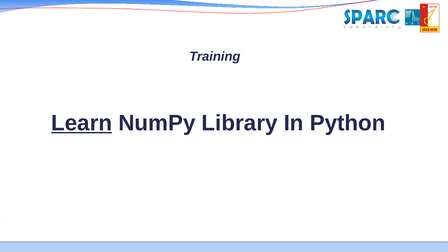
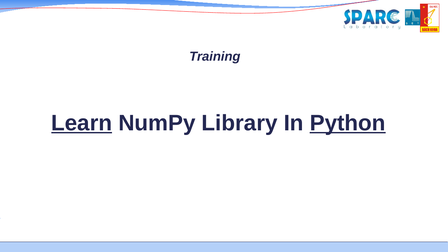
Python underline: none -> present
